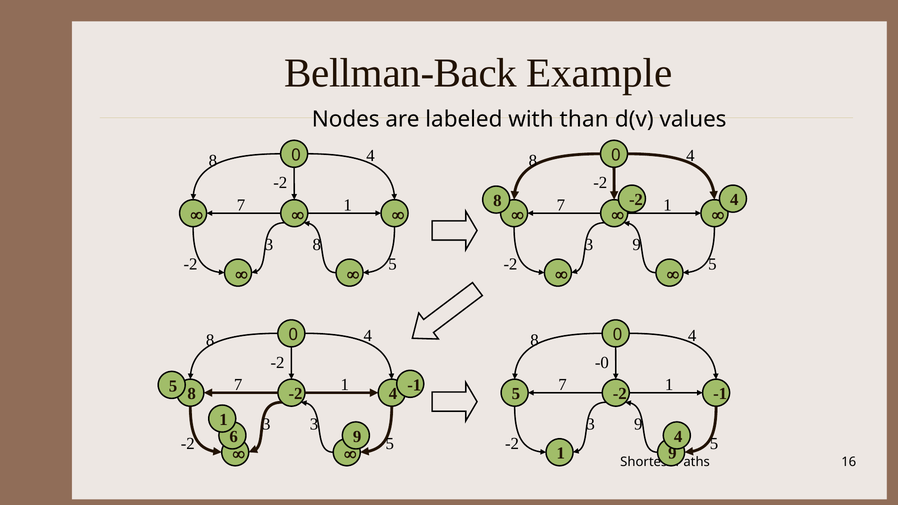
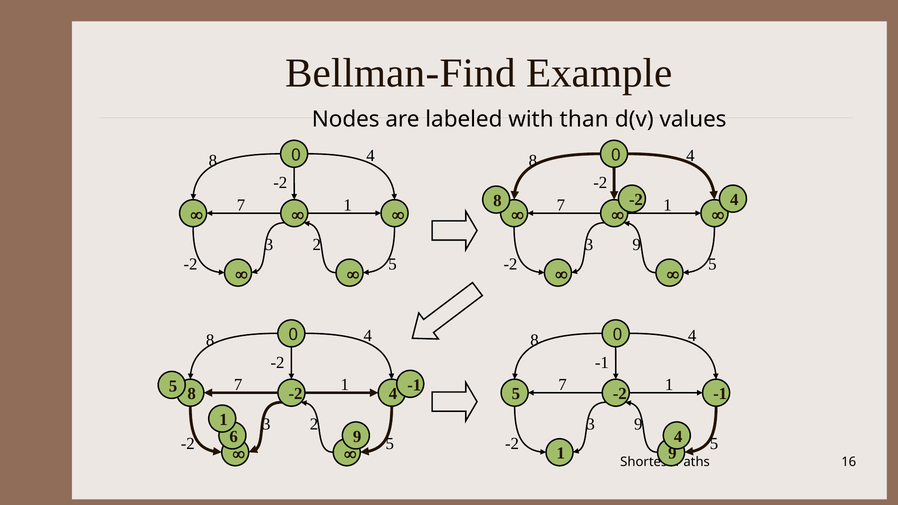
Bellman-Back: Bellman-Back -> Bellman-Find
8 at (317, 245): 8 -> 2
-0 at (602, 363): -0 -> -1
3 at (314, 424): 3 -> 2
